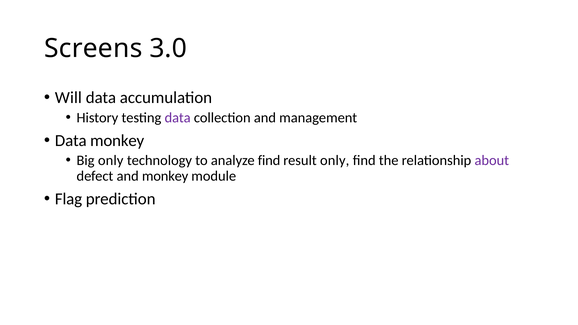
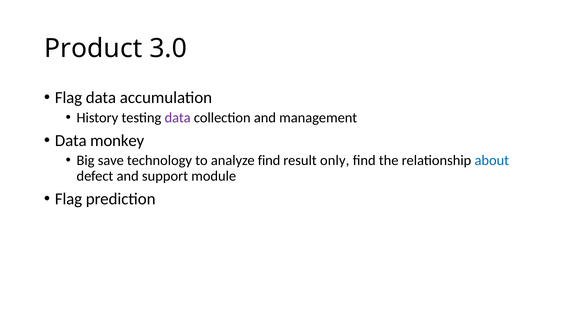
Screens: Screens -> Product
Will at (68, 98): Will -> Flag
Big only: only -> save
about colour: purple -> blue
and monkey: monkey -> support
